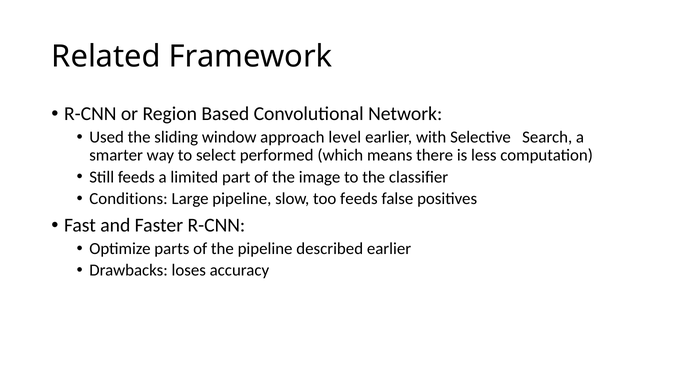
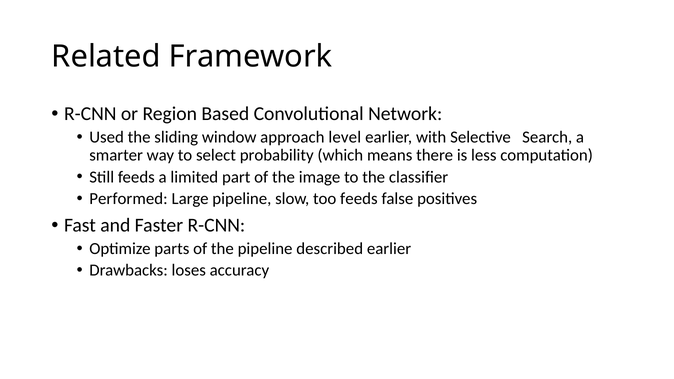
performed: performed -> probability
Conditions: Conditions -> Performed
